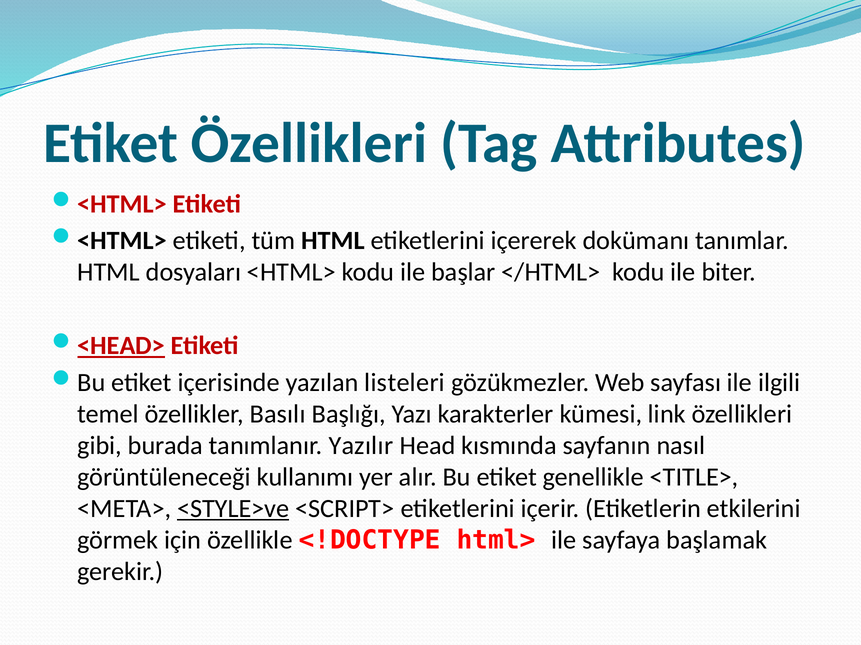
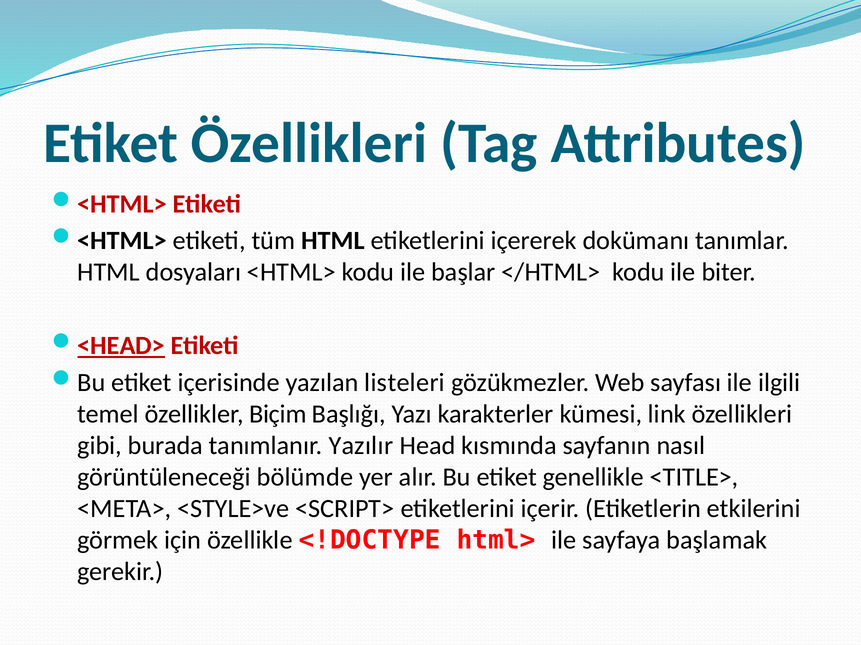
Basılı: Basılı -> Biçim
kullanımı: kullanımı -> bölümde
<STYLE>ve underline: present -> none
